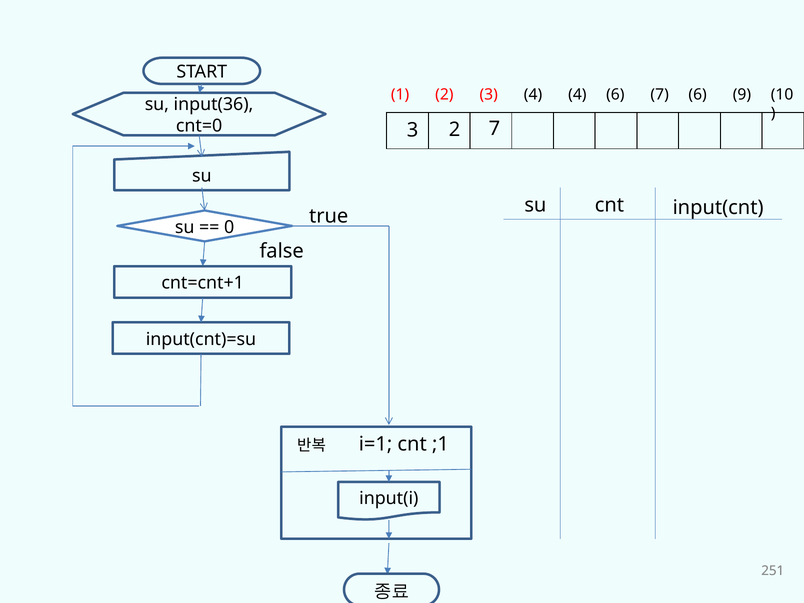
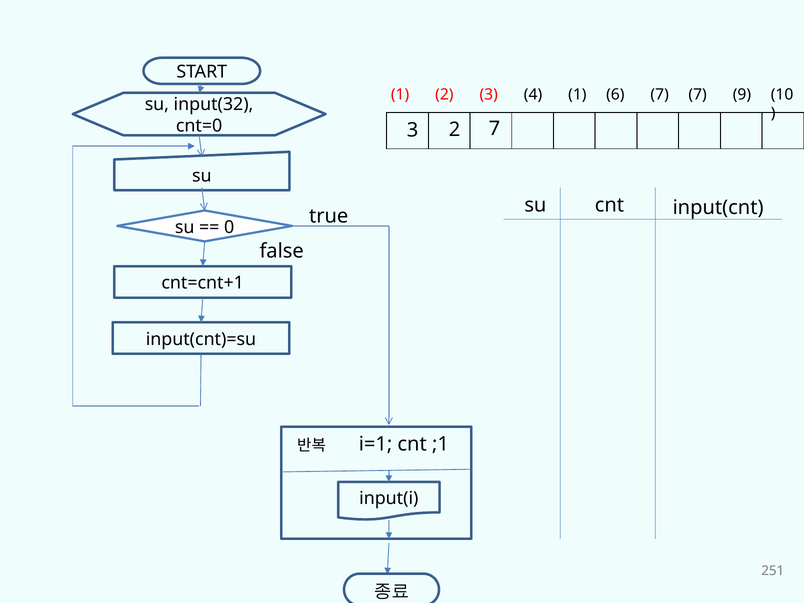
4 4: 4 -> 1
7 6: 6 -> 7
input(36: input(36 -> input(32
